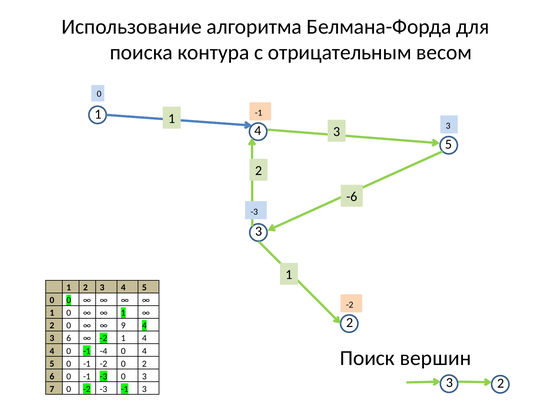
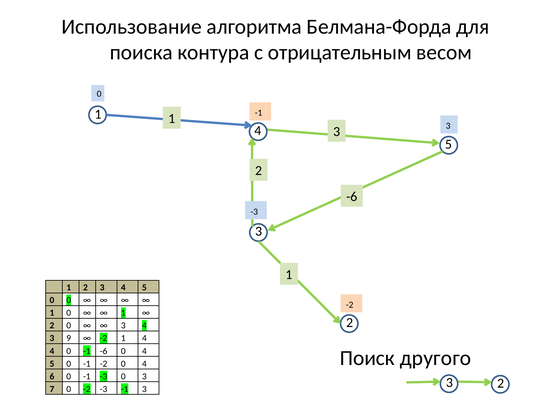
9 at (123, 326): 9 -> 3
3 6: 6 -> 9
-1 -4: -4 -> -6
вершин: вершин -> другого
-2 0 2: 2 -> 4
